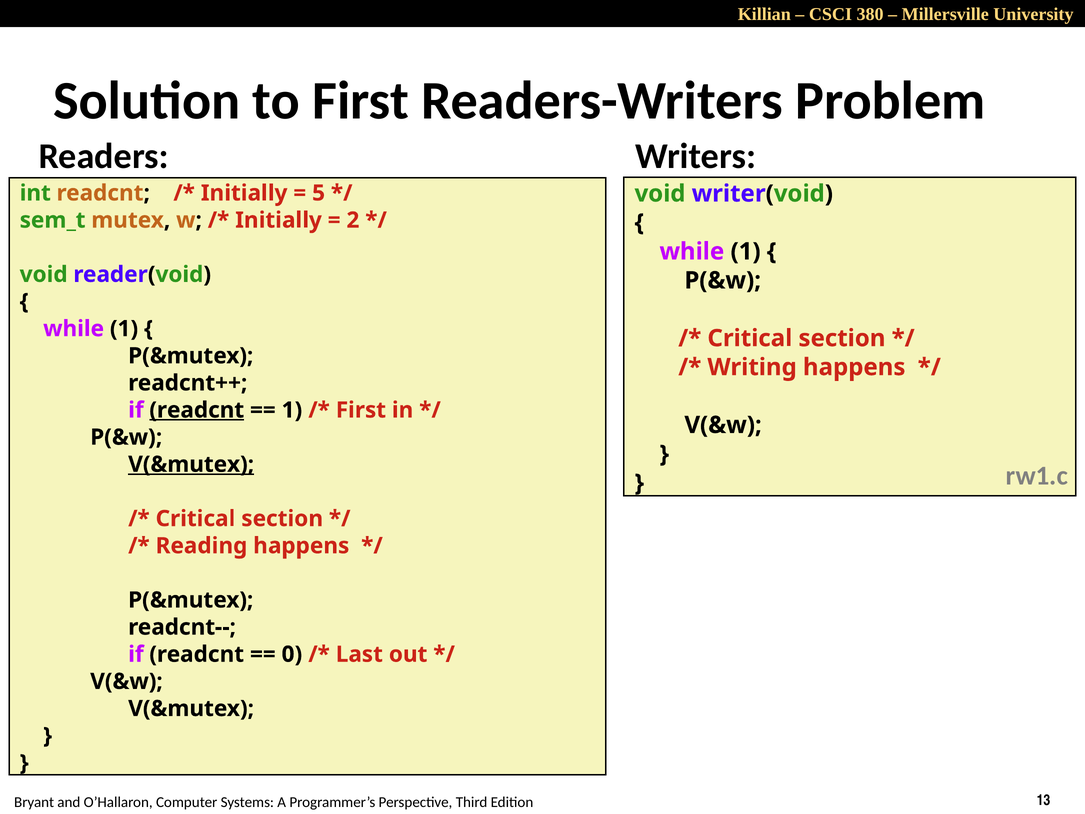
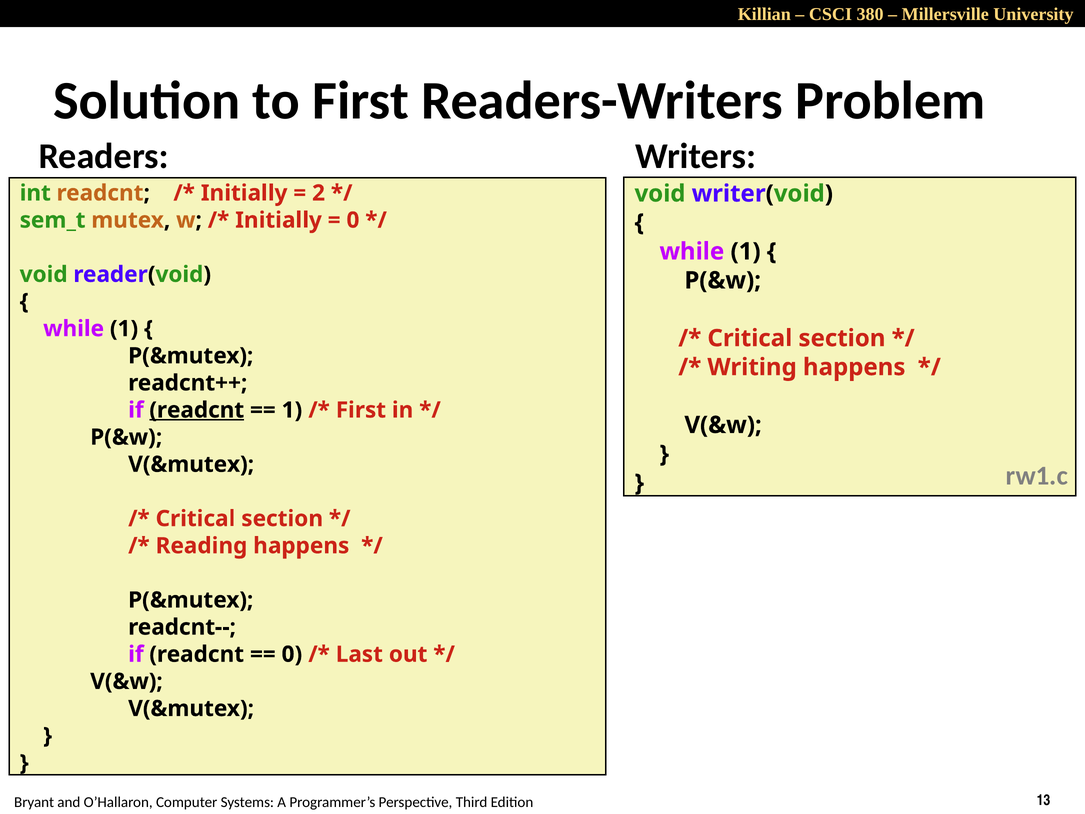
5: 5 -> 2
2 at (353, 220): 2 -> 0
V(&mutex at (191, 464) underline: present -> none
